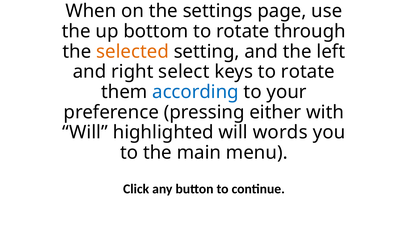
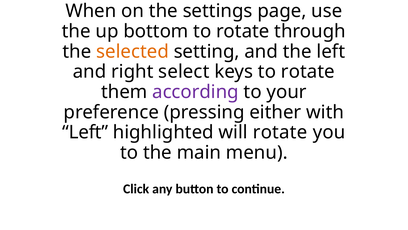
according colour: blue -> purple
Will at (85, 132): Will -> Left
will words: words -> rotate
